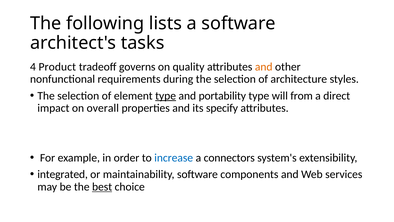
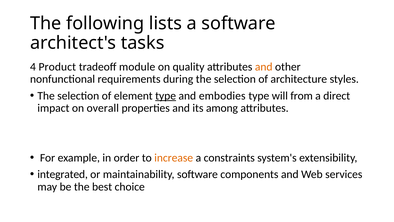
governs: governs -> module
portability: portability -> embodies
specify: specify -> among
increase colour: blue -> orange
connectors: connectors -> constraints
best underline: present -> none
